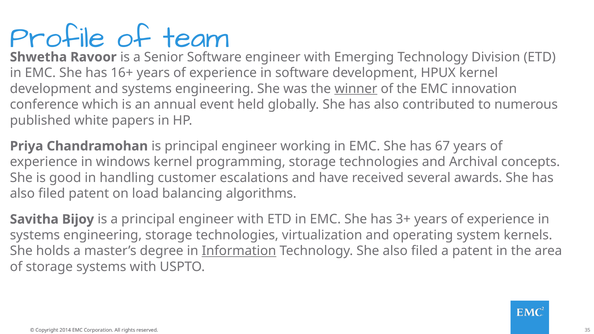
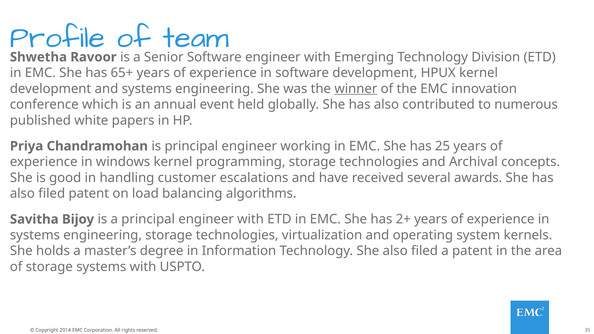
16+: 16+ -> 65+
67: 67 -> 25
3+: 3+ -> 2+
Information underline: present -> none
